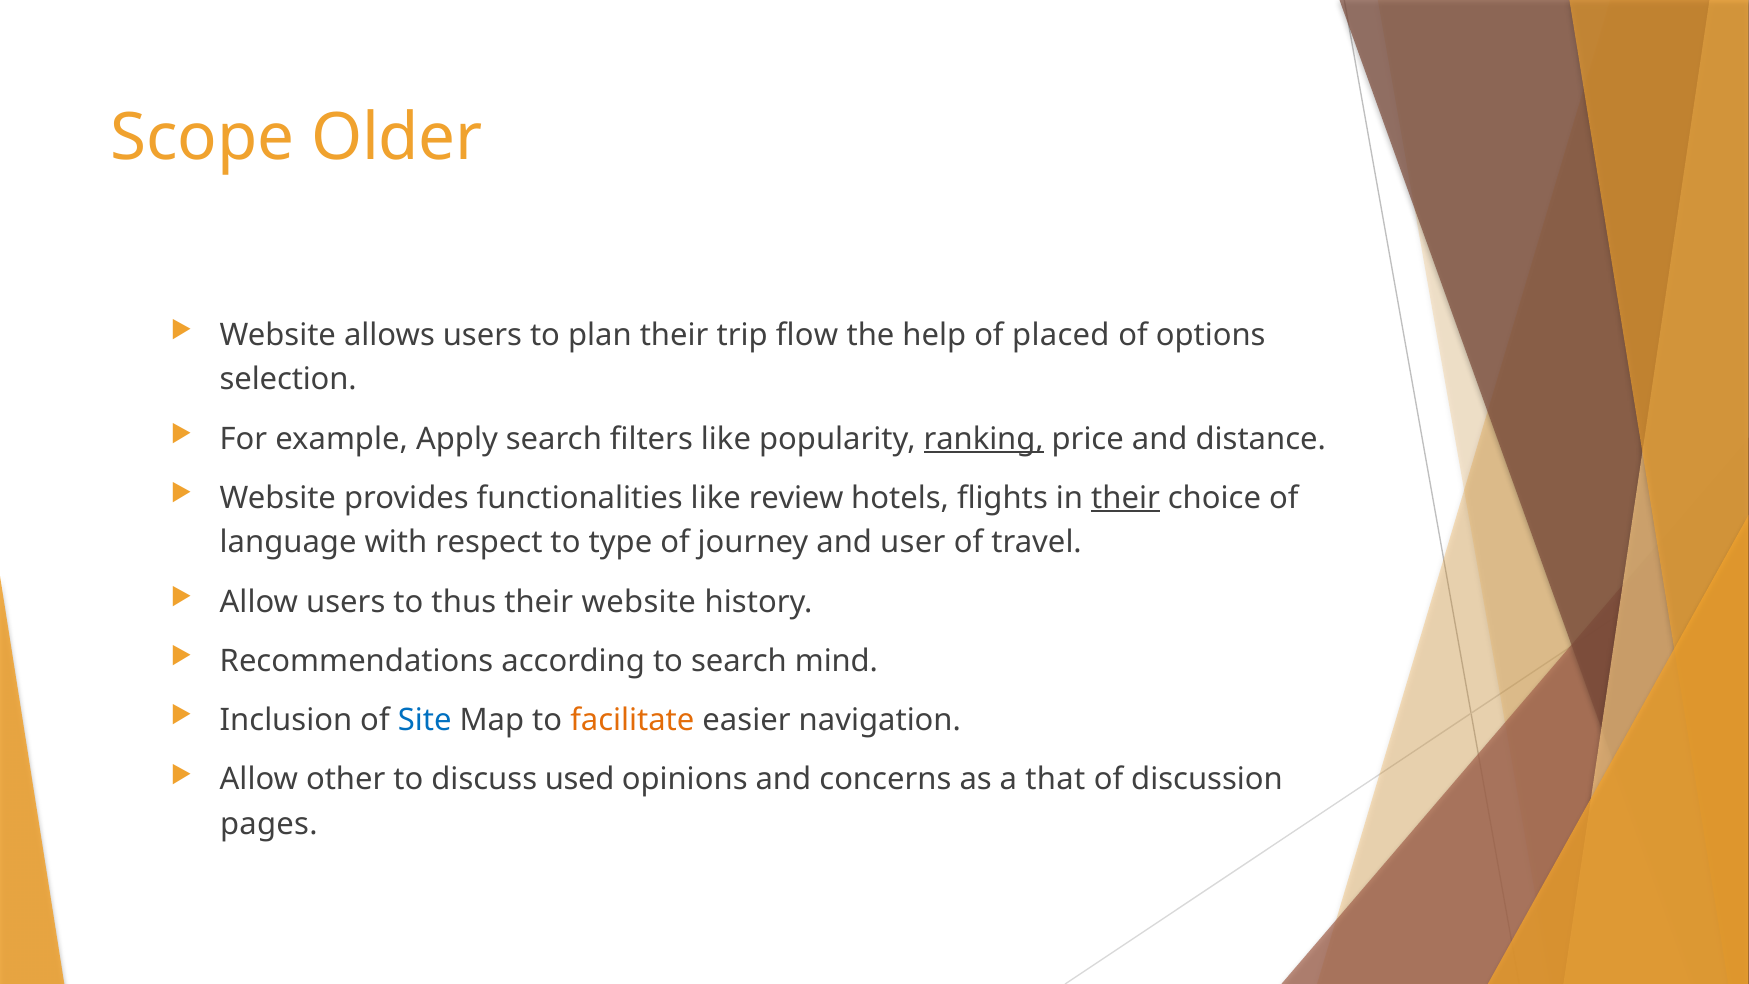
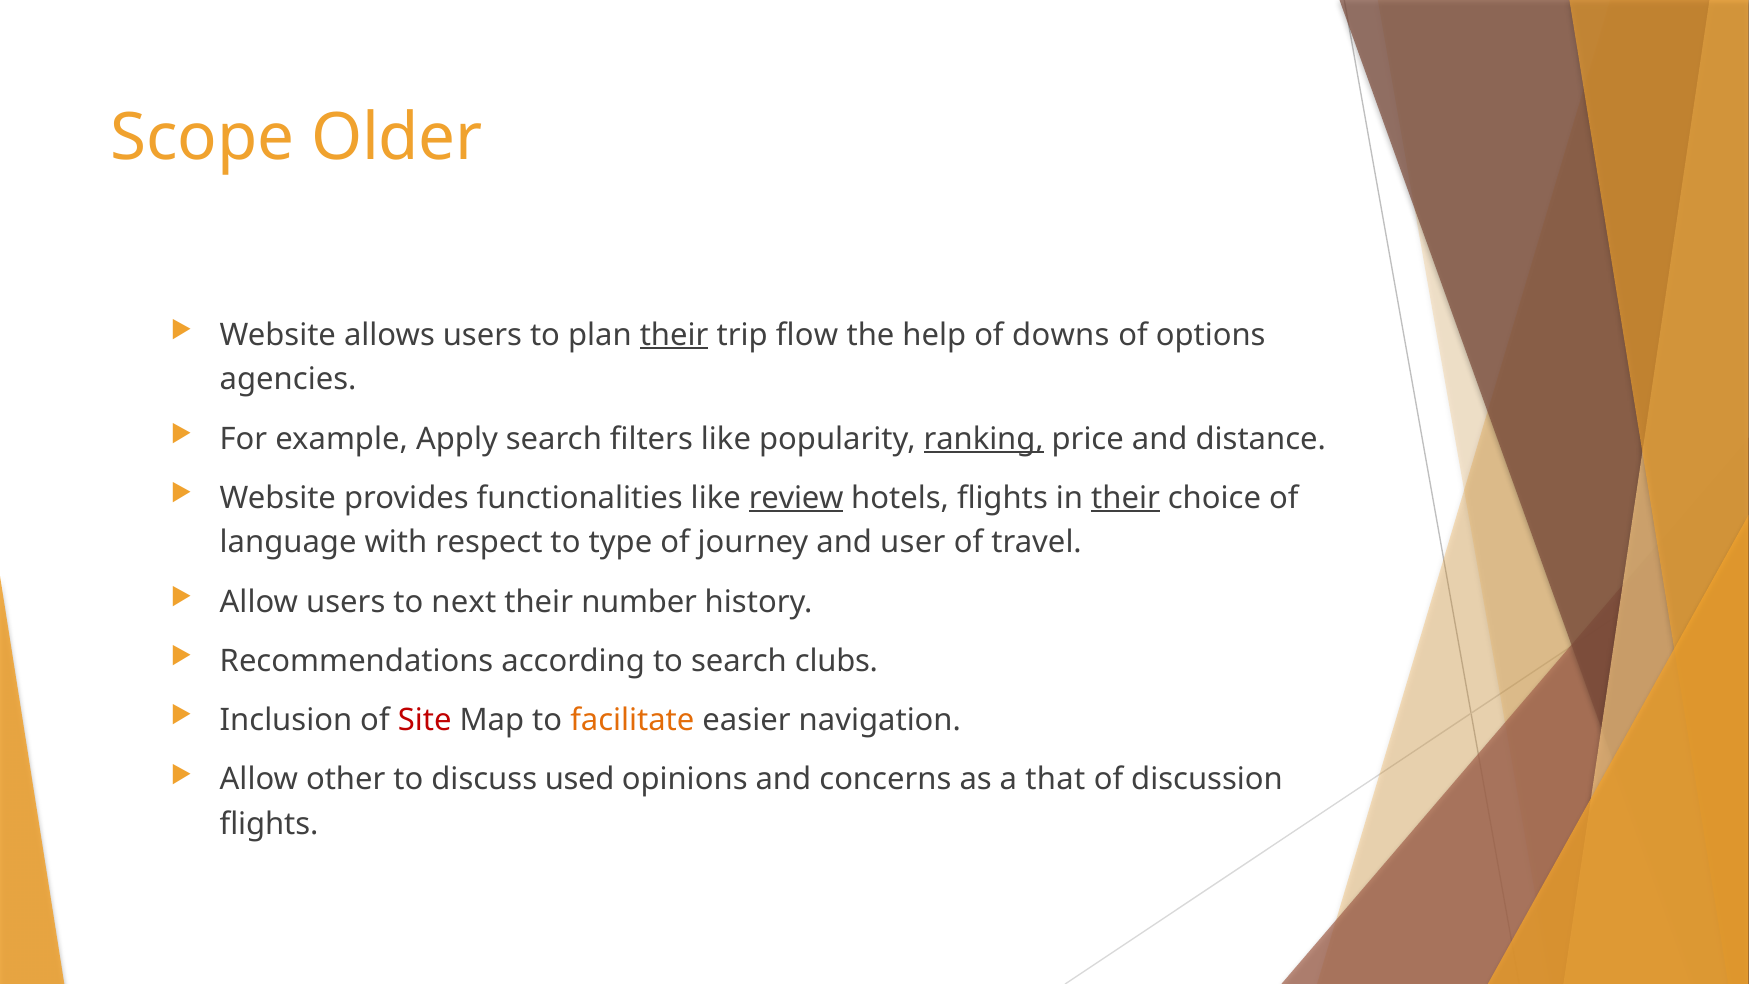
their at (674, 335) underline: none -> present
placed: placed -> downs
selection: selection -> agencies
review underline: none -> present
thus: thus -> next
their website: website -> number
mind: mind -> clubs
Site colour: blue -> red
pages at (269, 824): pages -> flights
